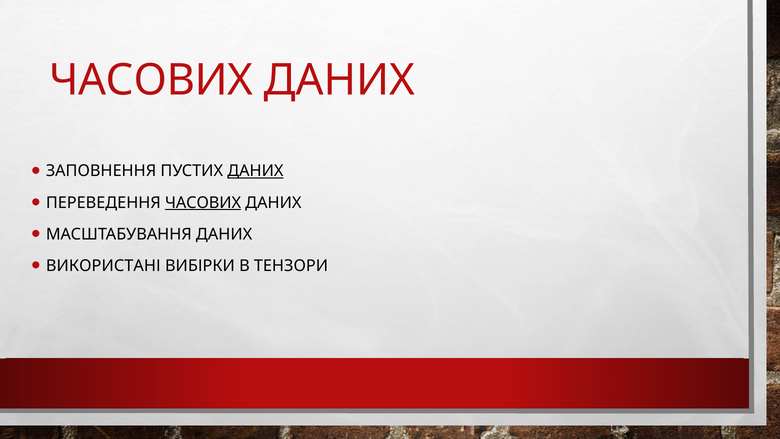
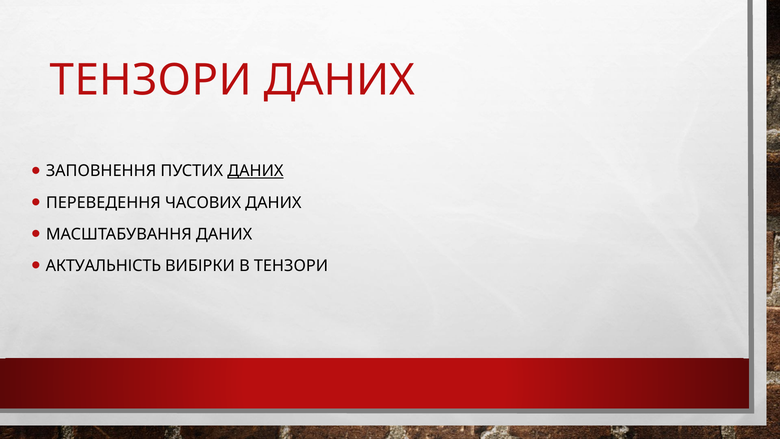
ЧАСОВИХ at (151, 80): ЧАСОВИХ -> ТЕНЗОРИ
ЧАСОВИХ at (203, 203) underline: present -> none
ВИКОРИСТАНІ: ВИКОРИСТАНІ -> АКТУАЛЬНІСТЬ
